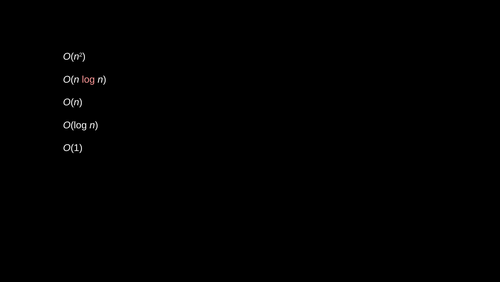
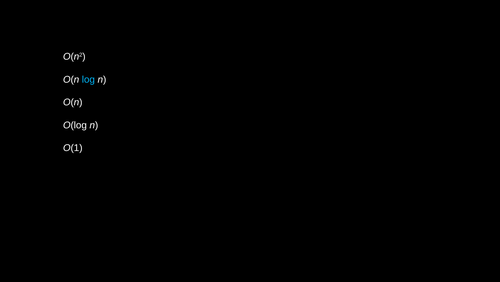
log colour: pink -> light blue
